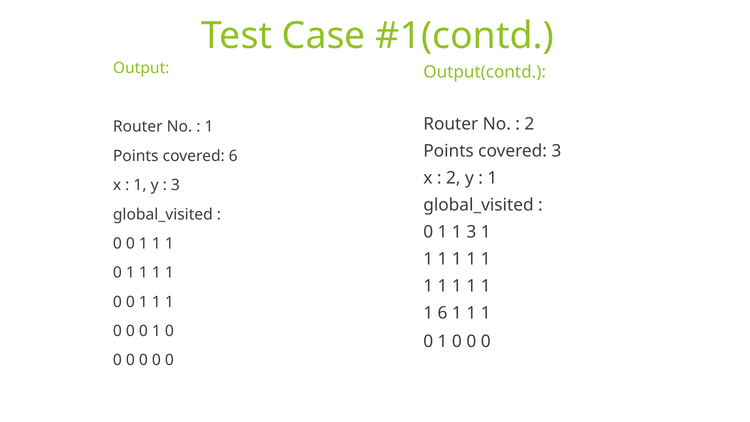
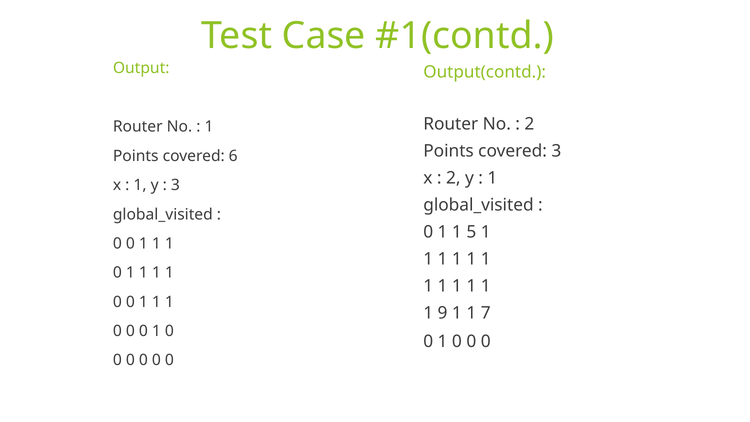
1 3: 3 -> 5
1 6: 6 -> 9
1 at (486, 313): 1 -> 7
